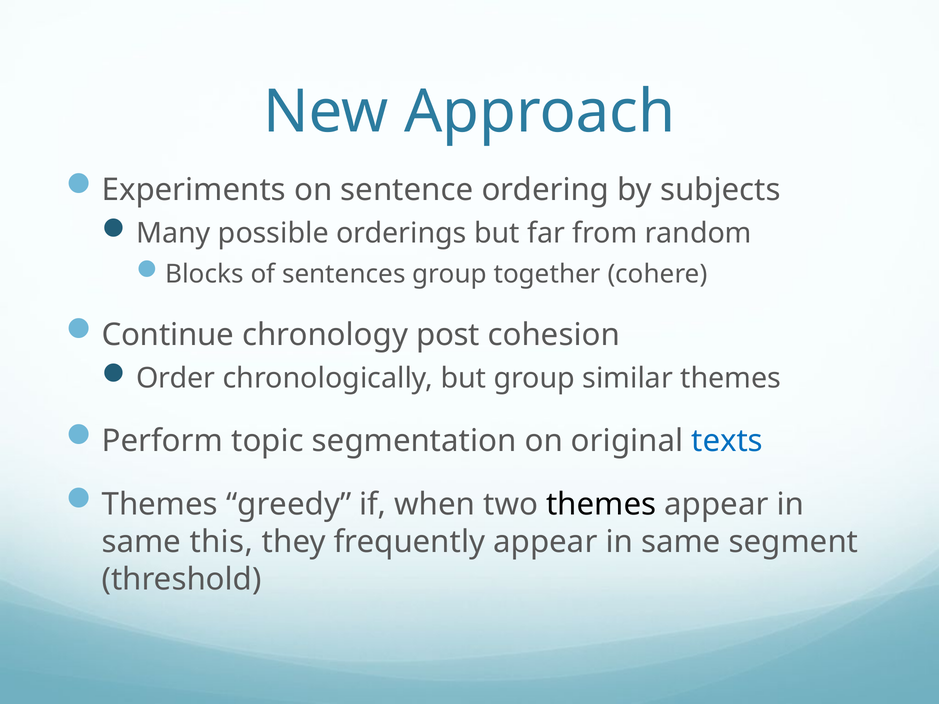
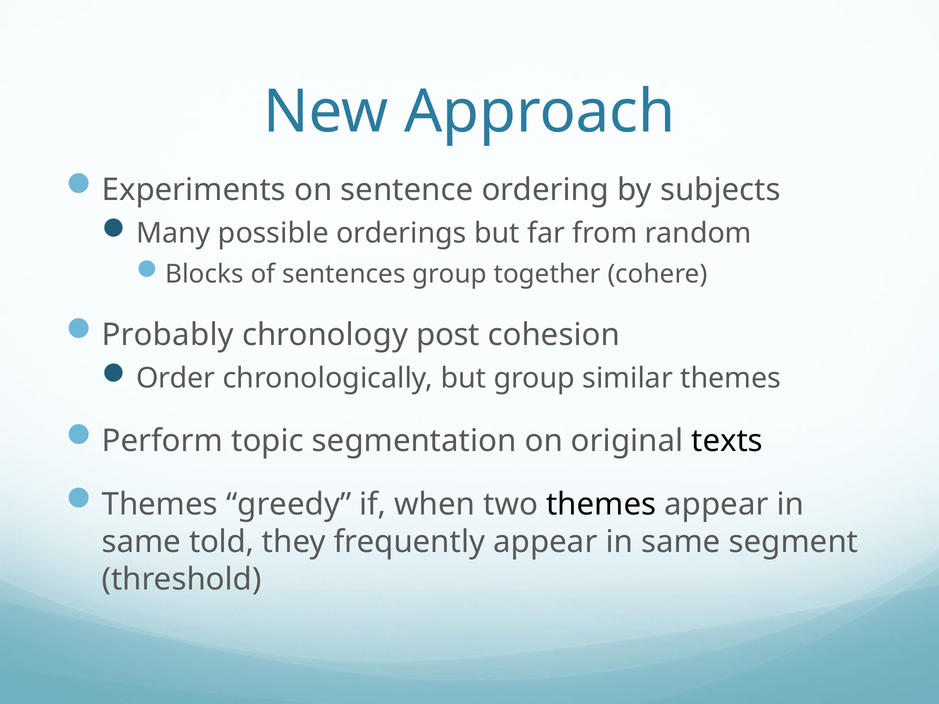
Continue: Continue -> Probably
texts colour: blue -> black
this: this -> told
